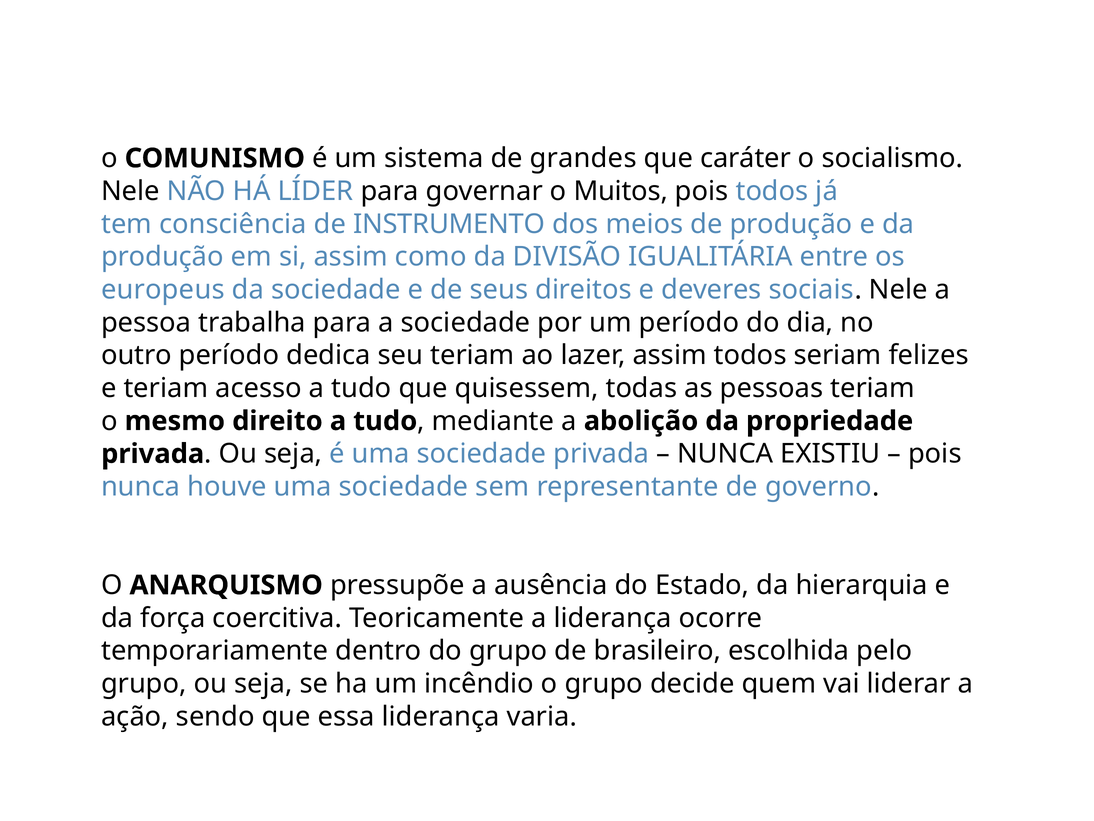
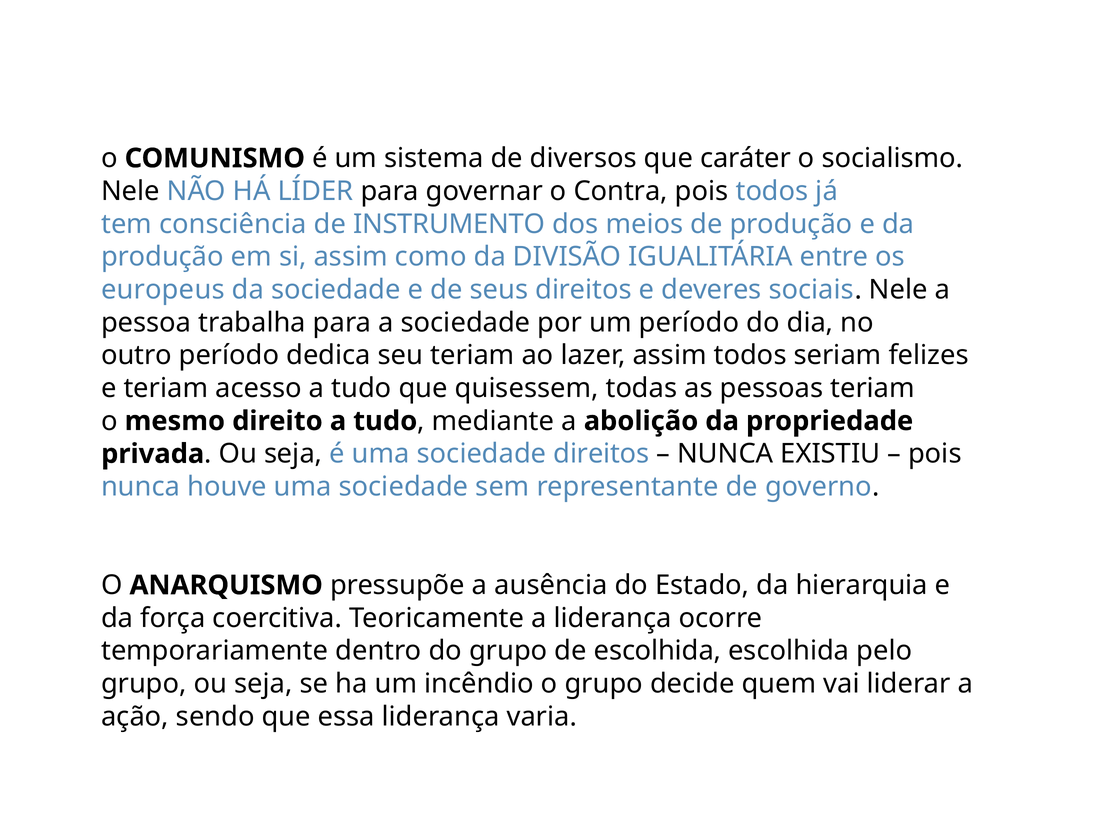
grandes: grandes -> diversos
Muitos: Muitos -> Contra
sociedade privada: privada -> direitos
de brasileiro: brasileiro -> escolhida
